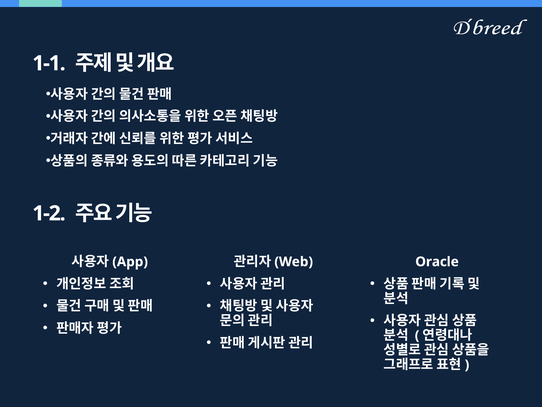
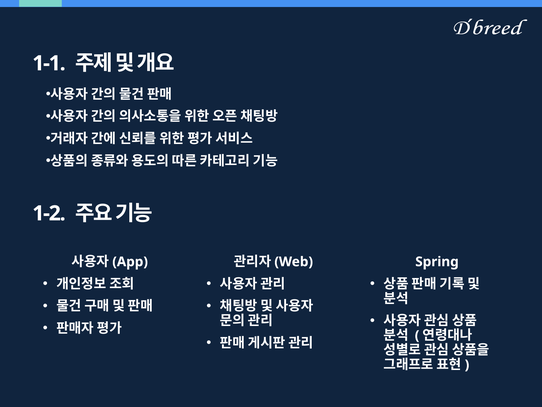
Oracle: Oracle -> Spring
